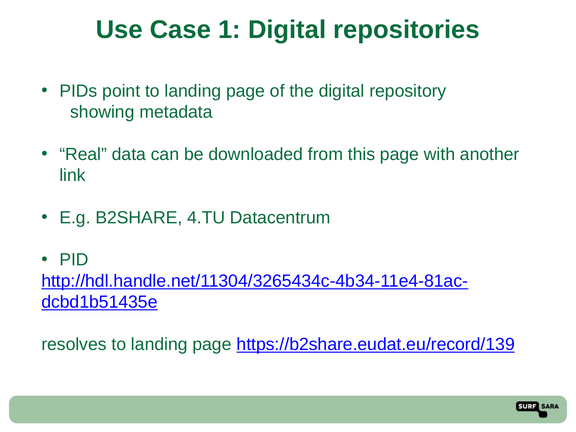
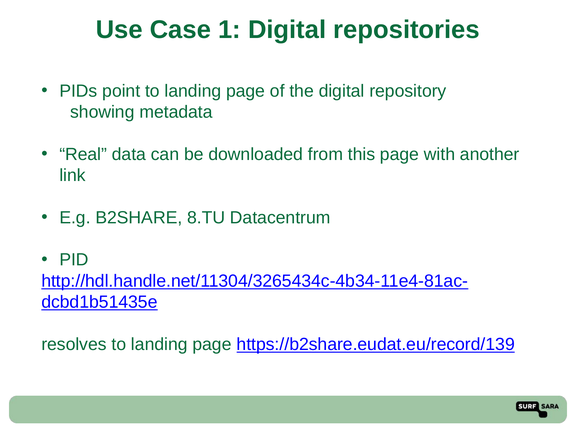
4.TU: 4.TU -> 8.TU
